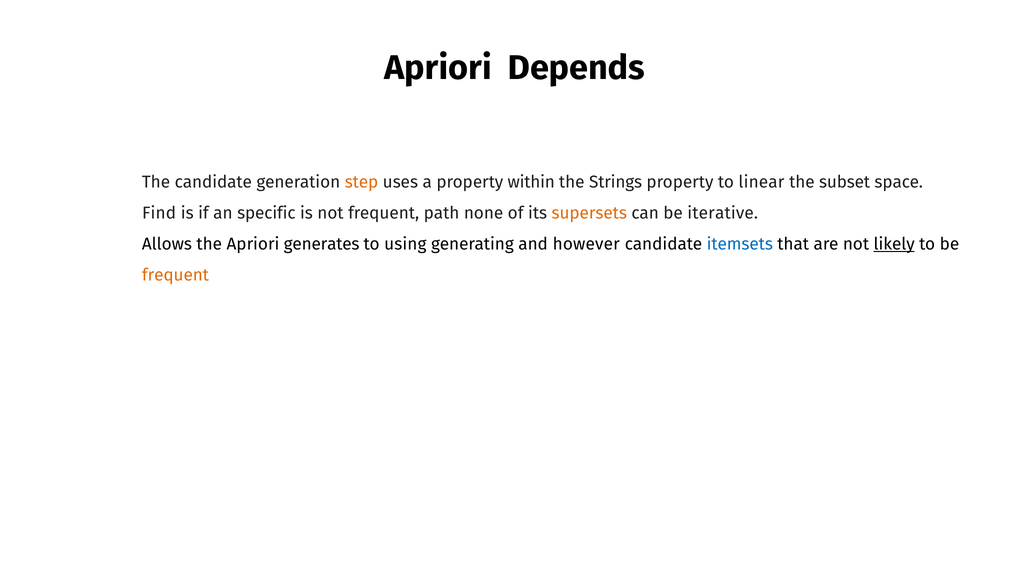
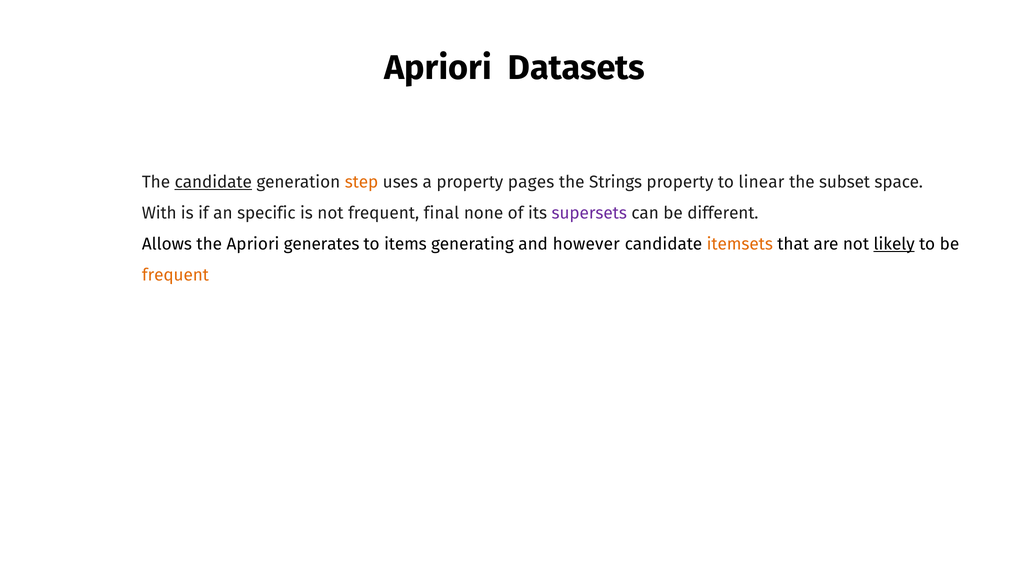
Depends: Depends -> Datasets
candidate at (213, 182) underline: none -> present
within: within -> pages
Find: Find -> With
path: path -> final
supersets colour: orange -> purple
iterative: iterative -> different
using: using -> items
itemsets colour: blue -> orange
